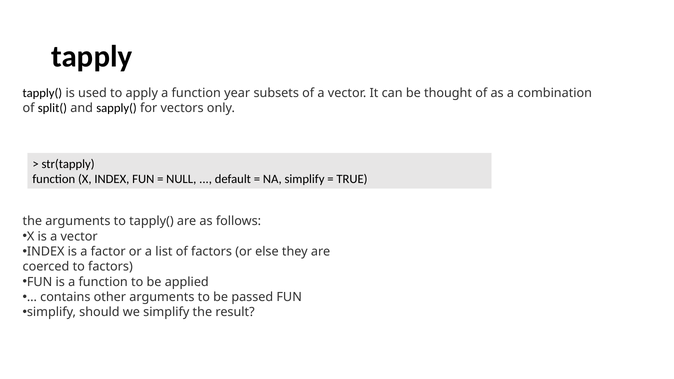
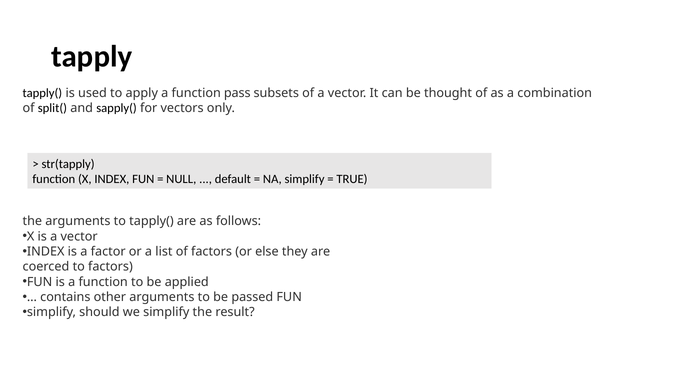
year: year -> pass
